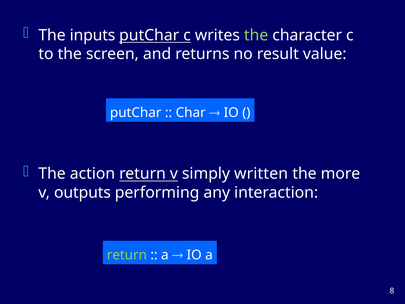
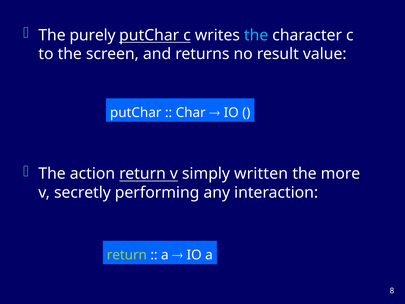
inputs: inputs -> purely
the at (256, 35) colour: light green -> light blue
outputs: outputs -> secretly
